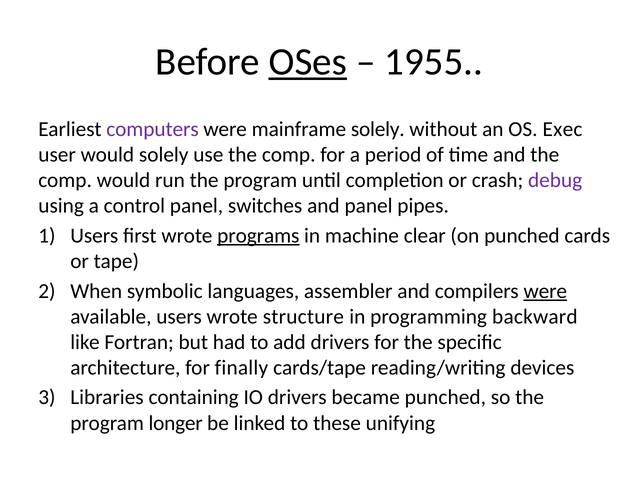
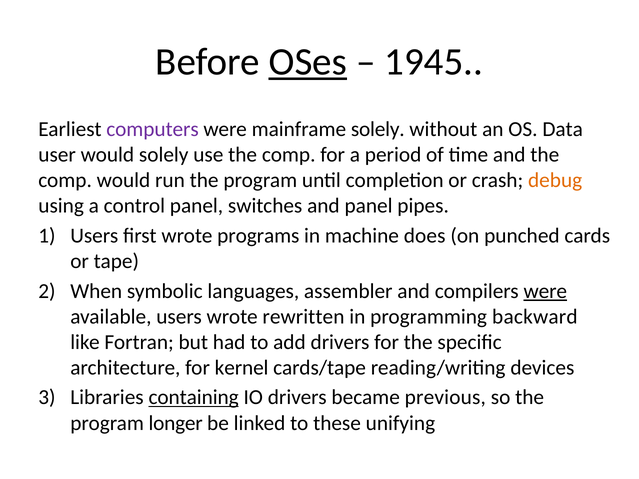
1955: 1955 -> 1945
Exec: Exec -> Data
debug colour: purple -> orange
programs underline: present -> none
clear: clear -> does
structure: structure -> rewritten
finally: finally -> kernel
containing underline: none -> present
became punched: punched -> previous
